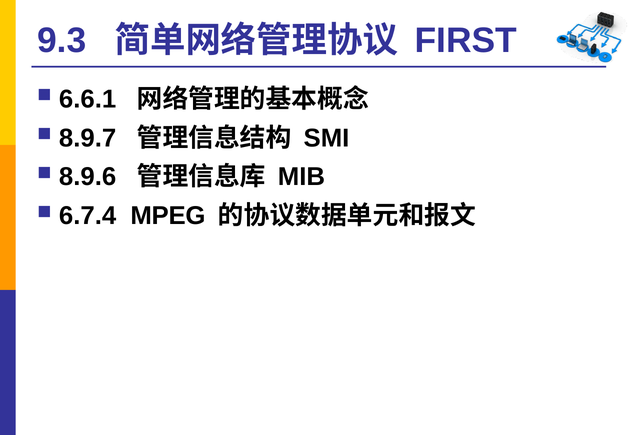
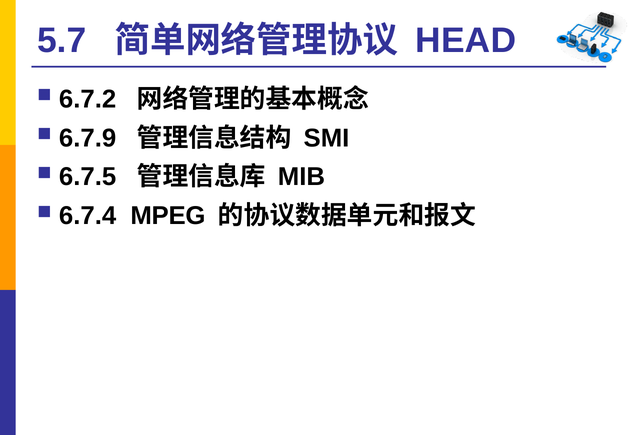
9.3: 9.3 -> 5.7
FIRST: FIRST -> HEAD
6.6.1: 6.6.1 -> 6.7.2
8.9.7: 8.9.7 -> 6.7.9
8.9.6: 8.9.6 -> 6.7.5
